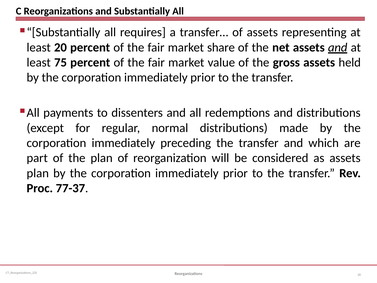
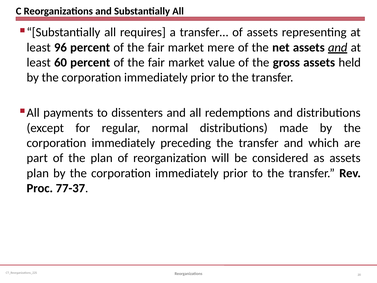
least 20: 20 -> 96
share: share -> mere
75: 75 -> 60
